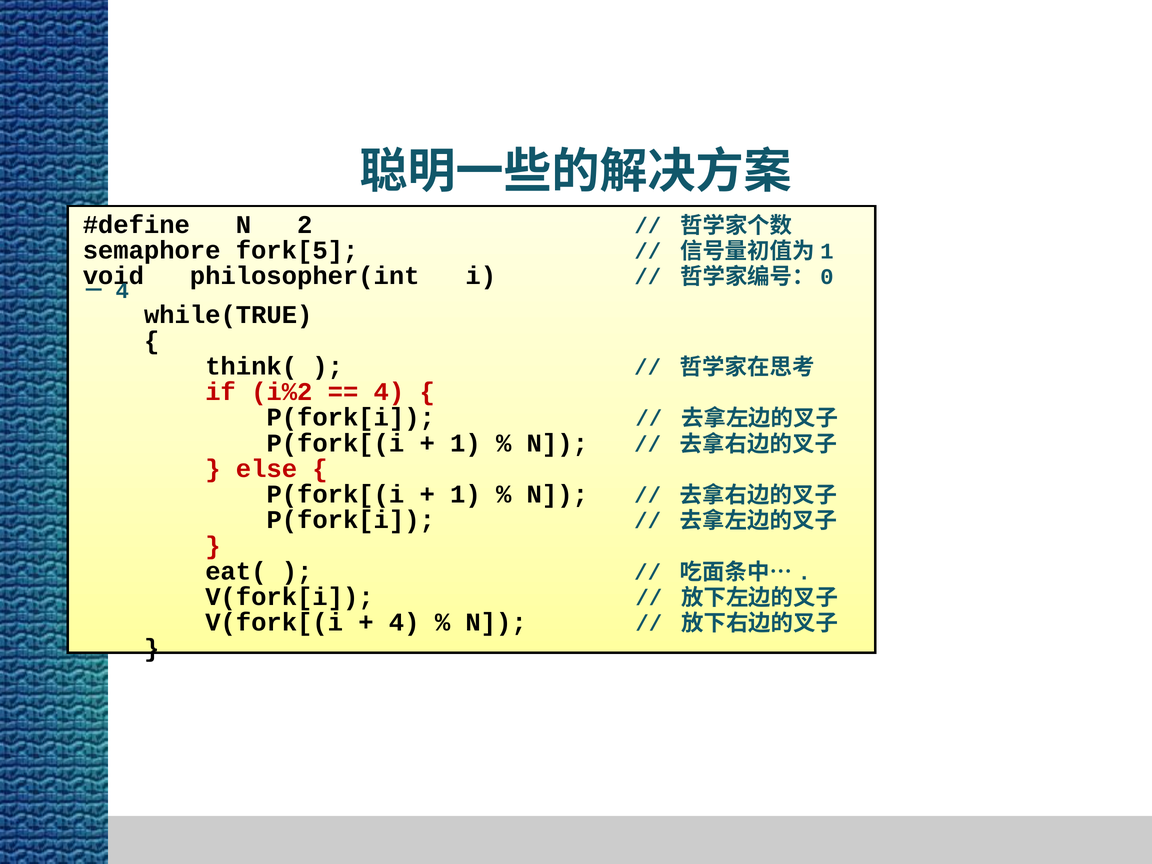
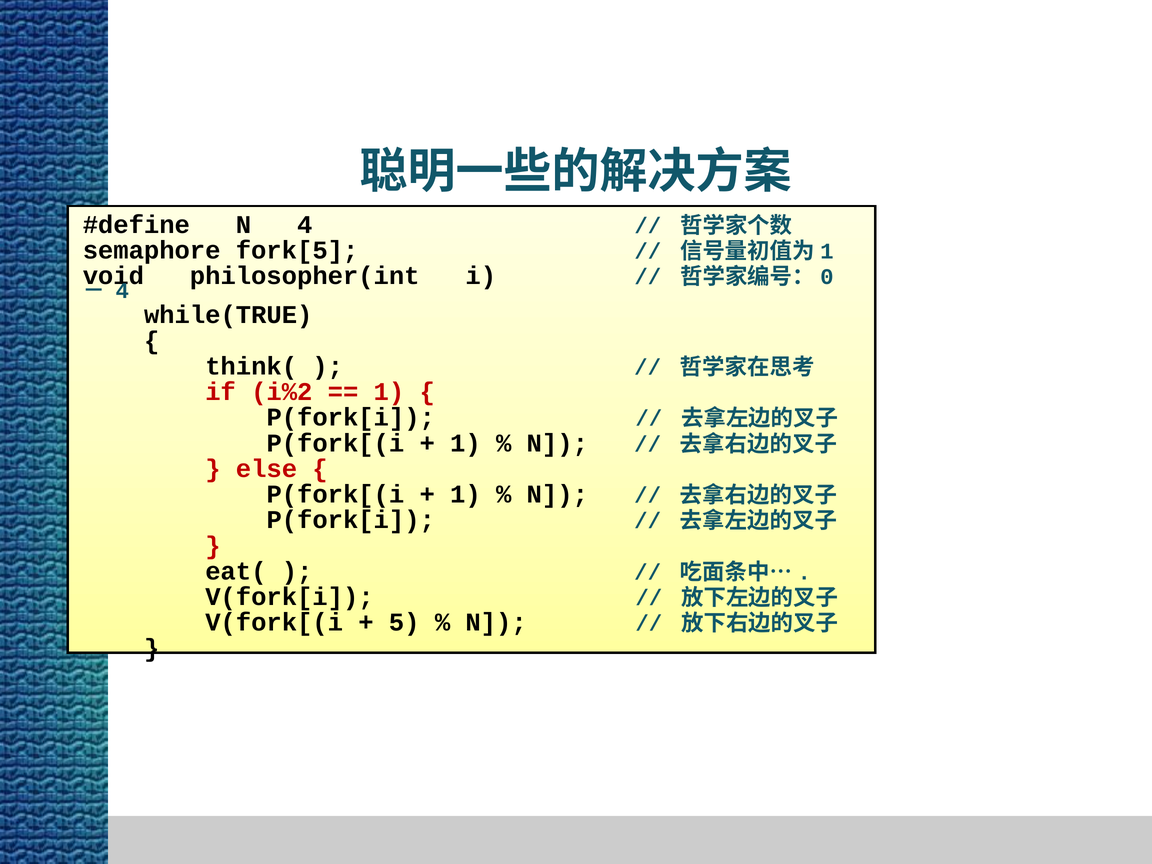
N 2: 2 -> 4
4 at (389, 392): 4 -> 1
4 at (404, 622): 4 -> 5
